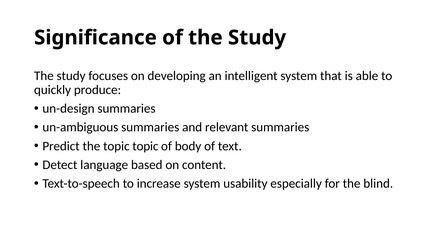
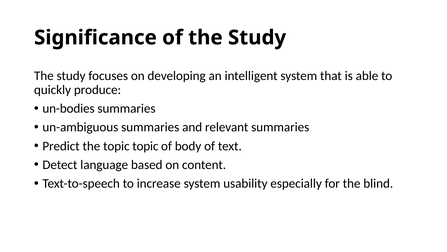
un-design: un-design -> un-bodies
